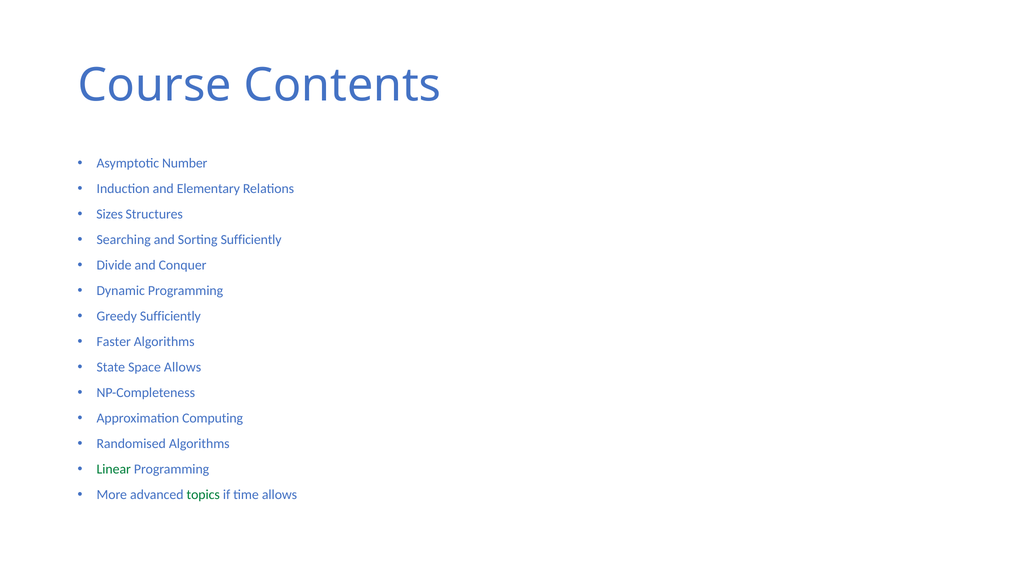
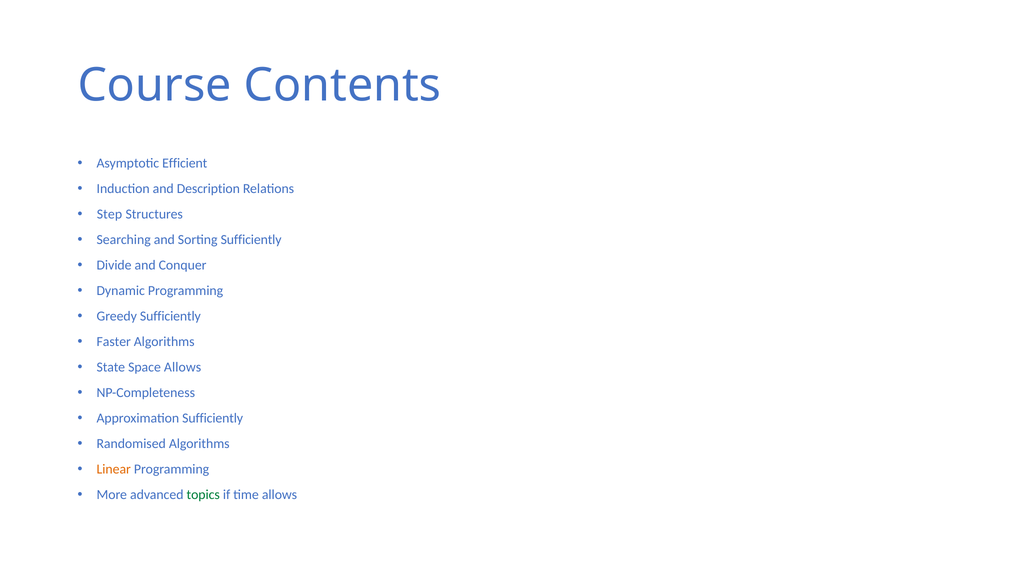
Number: Number -> Efficient
Elementary: Elementary -> Description
Sizes: Sizes -> Step
Approximation Computing: Computing -> Sufficiently
Linear colour: green -> orange
